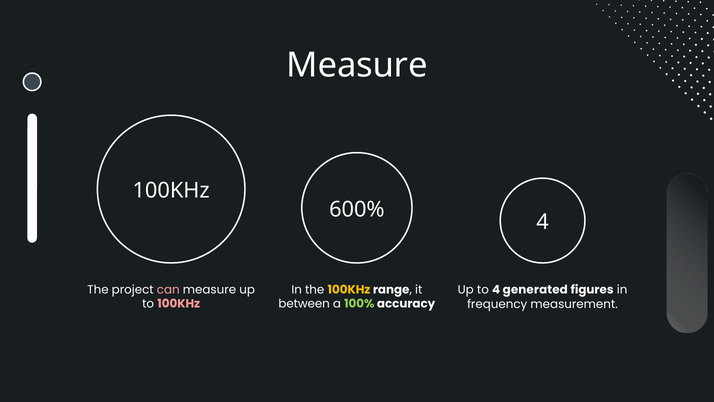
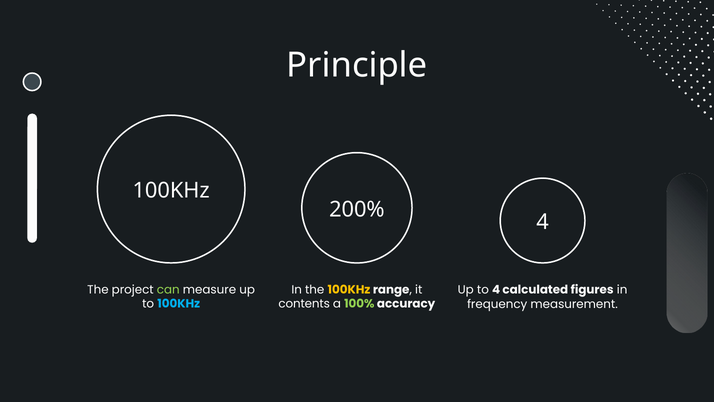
Measure at (357, 65): Measure -> Principle
600%: 600% -> 200%
can colour: pink -> light green
generated: generated -> calculated
100KHz at (179, 304) colour: pink -> light blue
between: between -> contents
